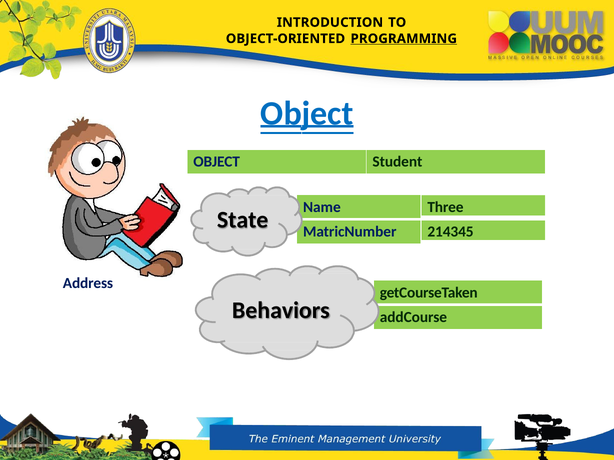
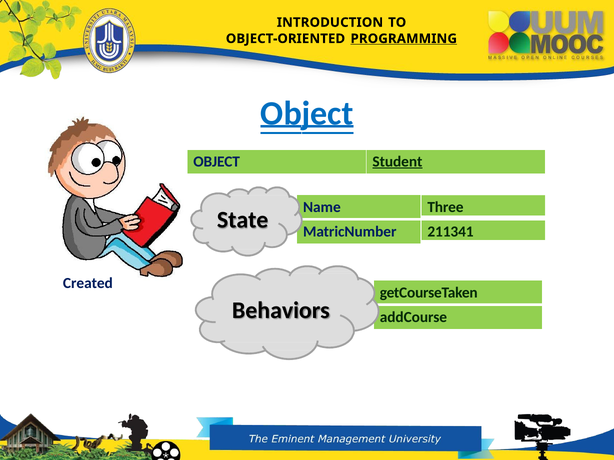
Student underline: none -> present
214345: 214345 -> 211341
Address: Address -> Created
